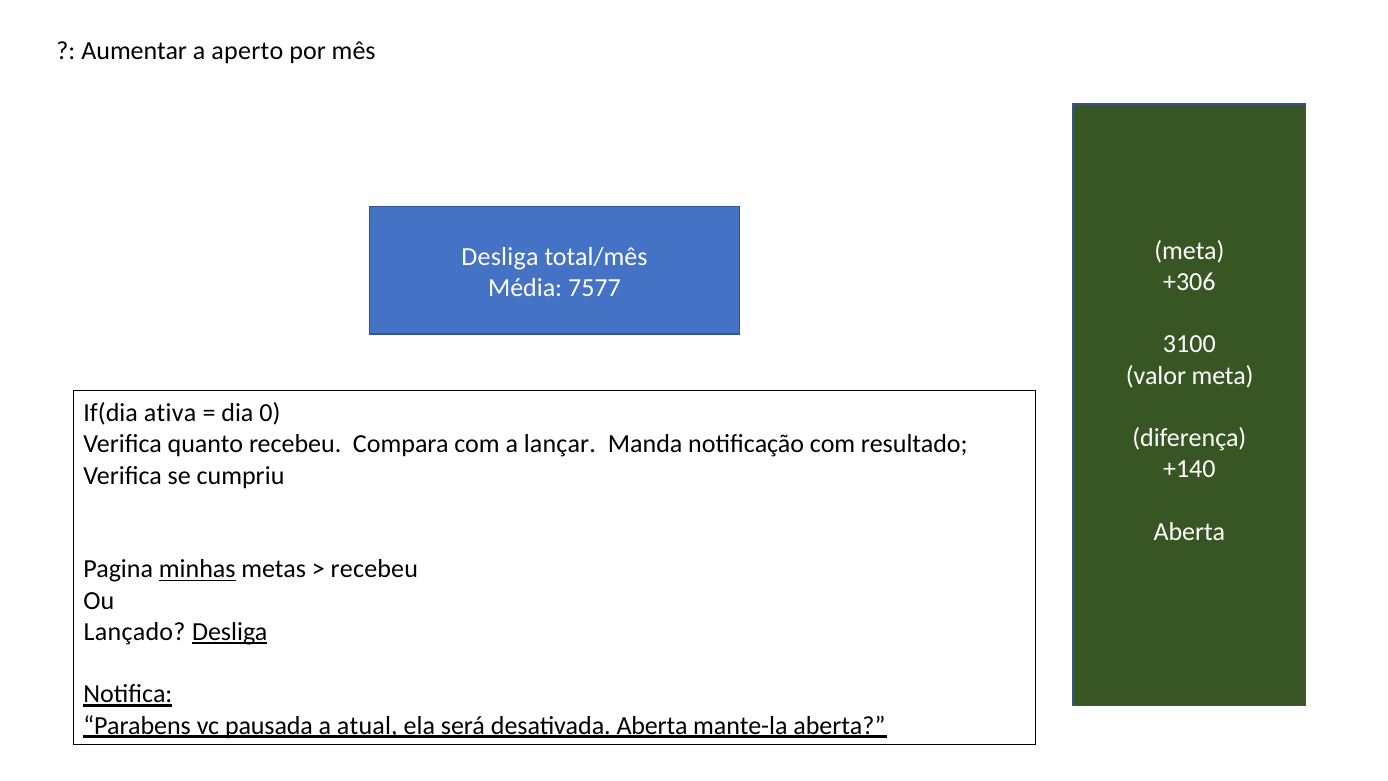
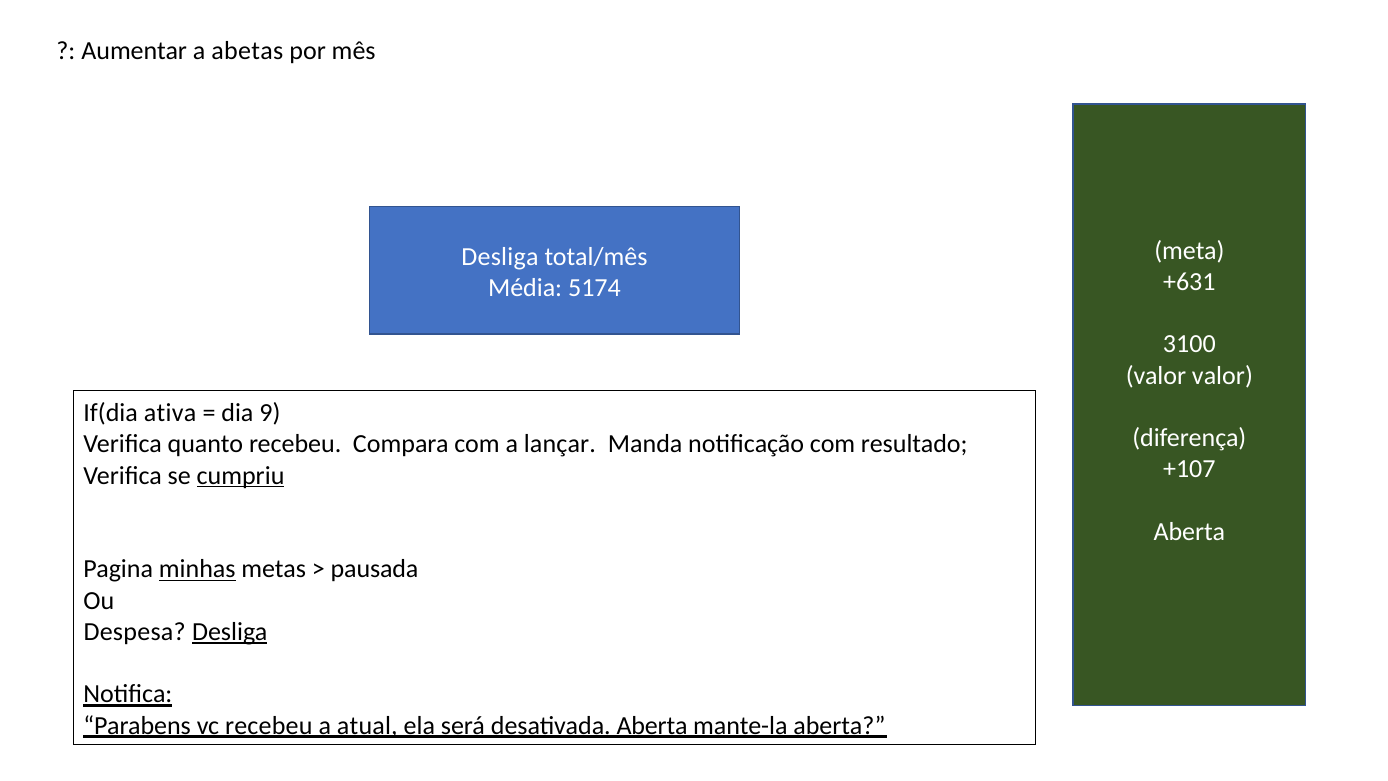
aperto: aperto -> abetas
+306: +306 -> +631
7577: 7577 -> 5174
valor meta: meta -> valor
0: 0 -> 9
+140: +140 -> +107
cumpriu underline: none -> present
recebeu at (374, 569): recebeu -> pausada
Lançado: Lançado -> Despesa
vc pausada: pausada -> recebeu
